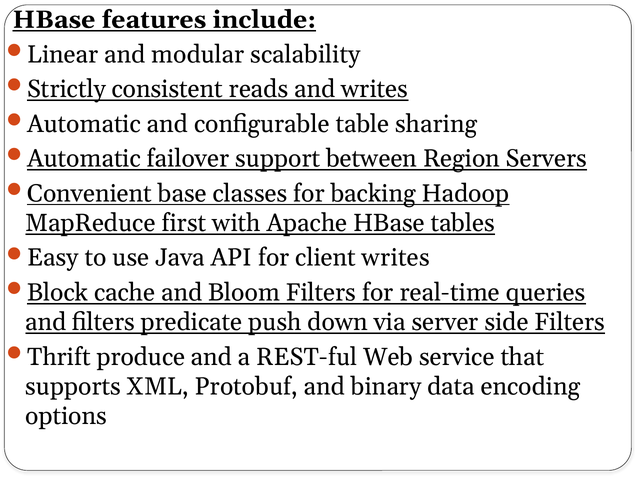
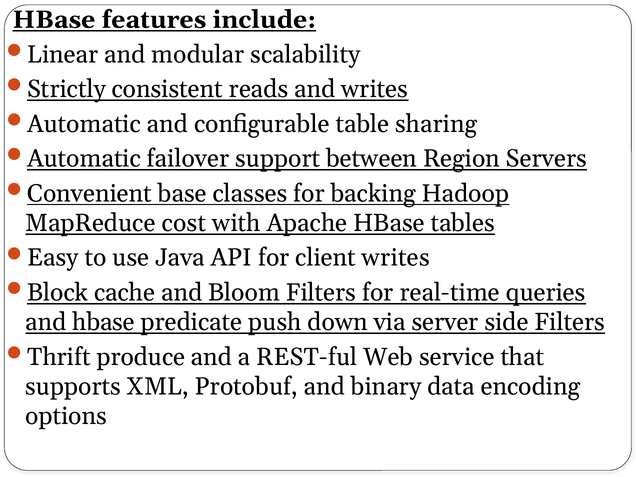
first: first -> cost
and ﬁlters: ﬁlters -> hbase
